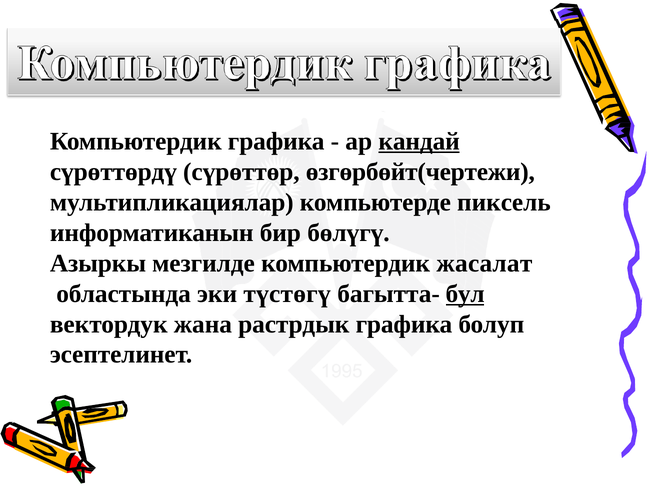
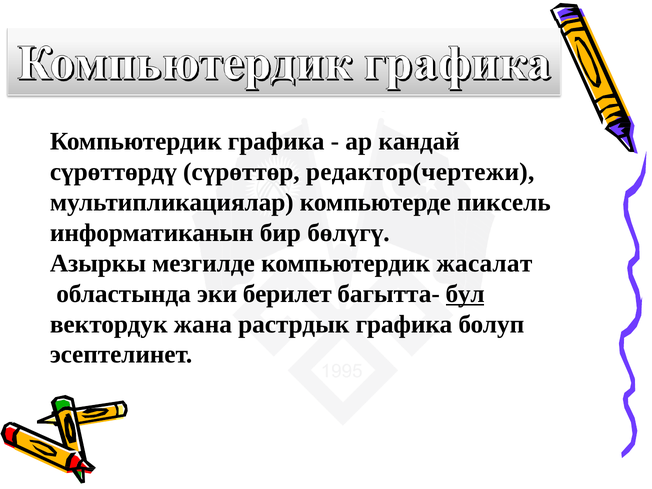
кандай underline: present -> none
өзгөрбөйт(чертежи: өзгөрбөйт(чертежи -> редактор(чертежи
түстөгү: түстөгү -> берилет
